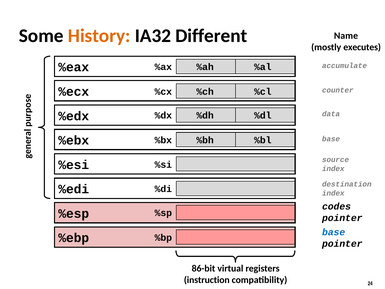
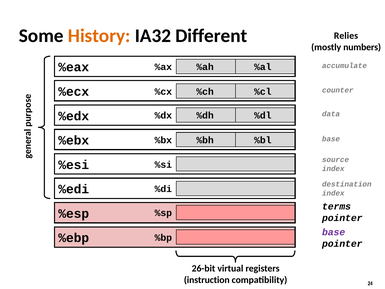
Name: Name -> Relies
executes: executes -> numbers
codes: codes -> terms
base at (334, 232) colour: blue -> purple
86-bit: 86-bit -> 26-bit
